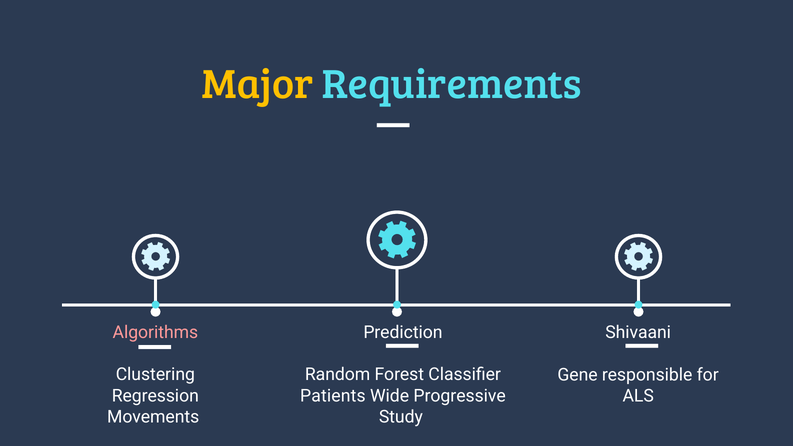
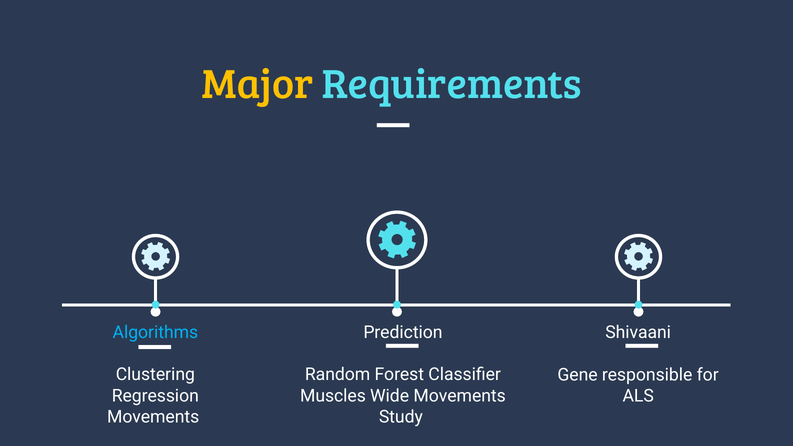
Algorithms colour: pink -> light blue
Patients: Patients -> Muscles
Wide Progressive: Progressive -> Movements
